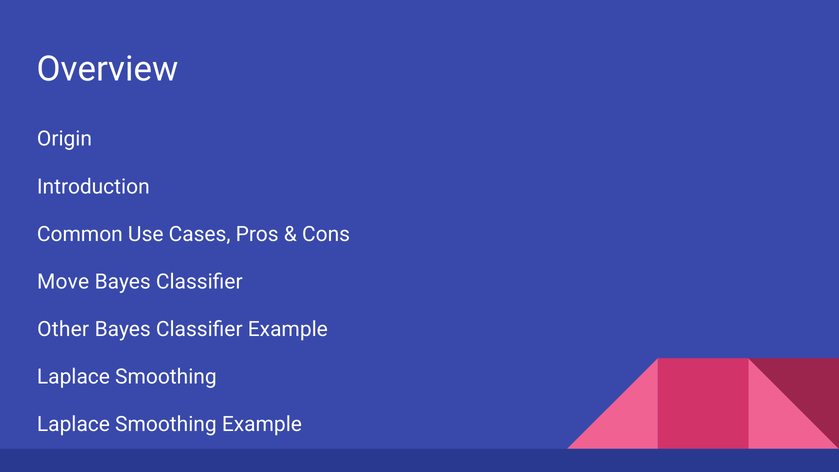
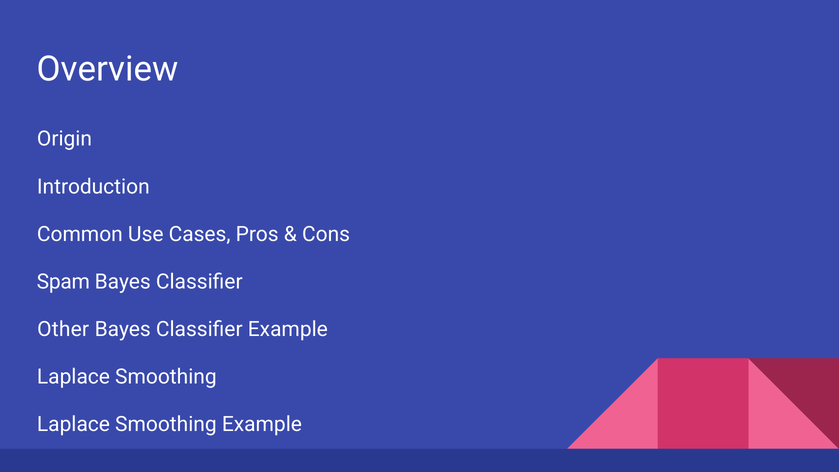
Move: Move -> Spam
